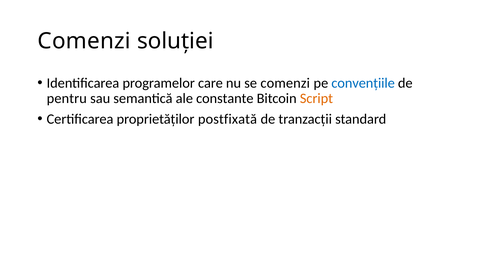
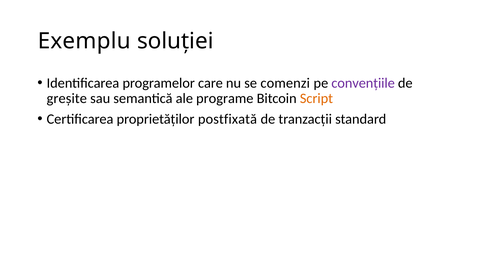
Comenzi at (84, 41): Comenzi -> Exemplu
convențiile colour: blue -> purple
pentru: pentru -> greșite
constante: constante -> programe
